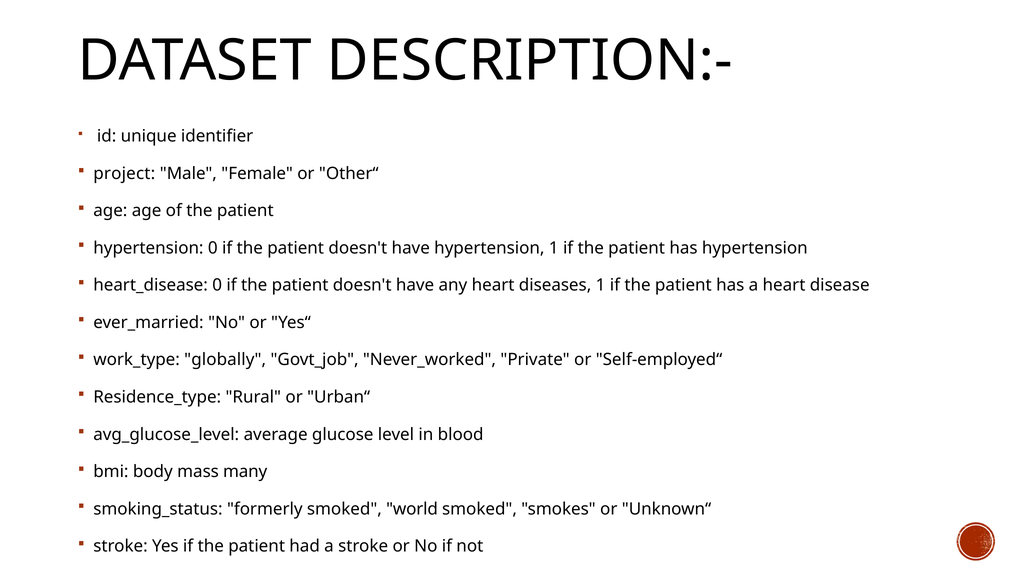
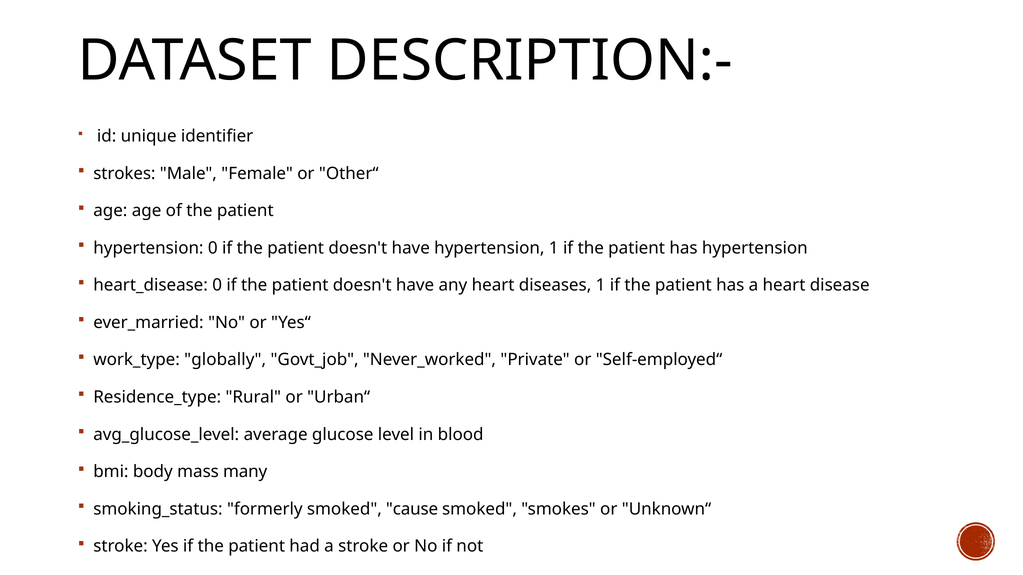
project: project -> strokes
world: world -> cause
